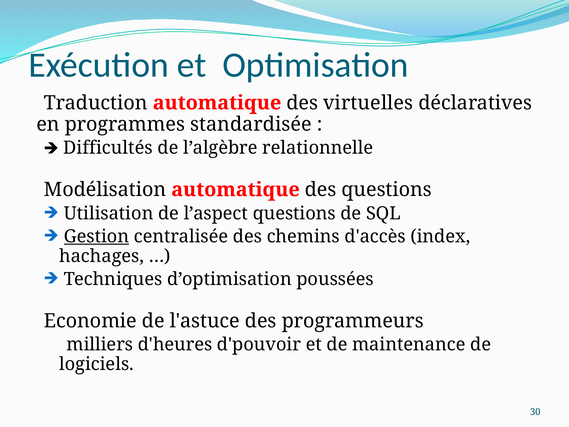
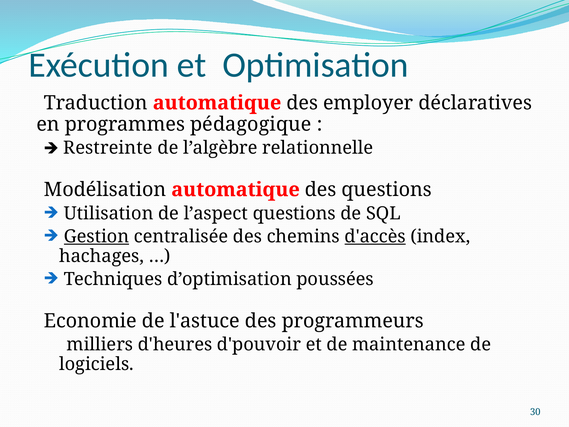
virtuelles: virtuelles -> employer
standardisée: standardisée -> pédagogique
Difficultés: Difficultés -> Restreinte
d'accès underline: none -> present
